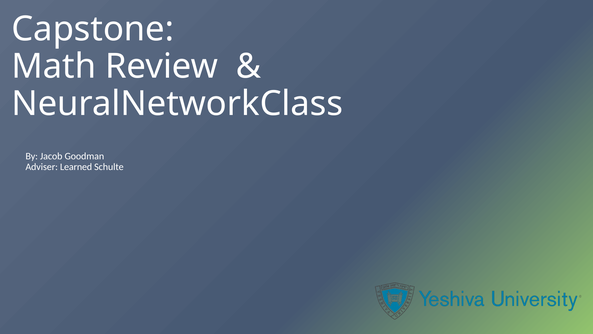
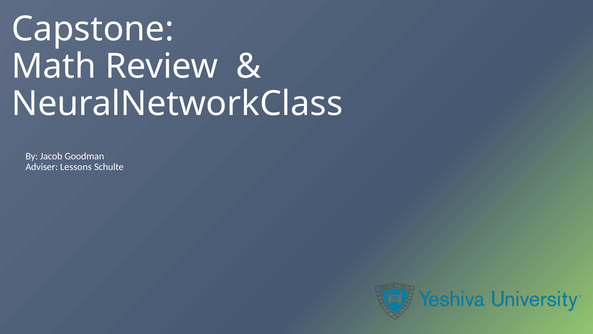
Learned: Learned -> Lessons
